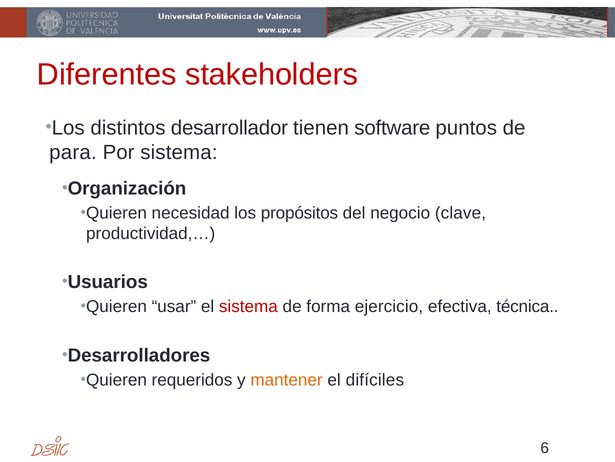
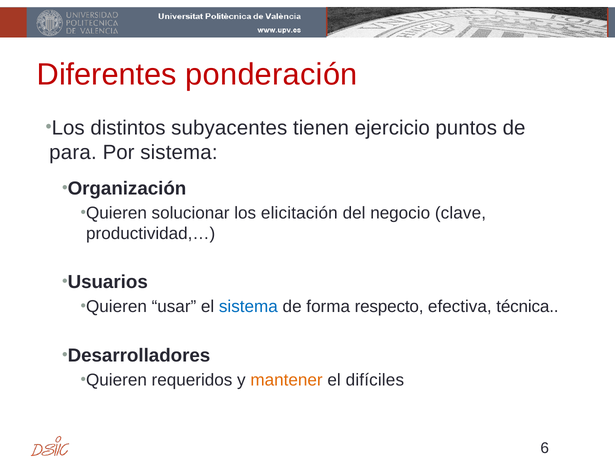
stakeholders: stakeholders -> ponderación
desarrollador: desarrollador -> subyacentes
software: software -> ejercicio
necesidad: necesidad -> solucionar
propósitos: propósitos -> elicitación
sistema at (248, 306) colour: red -> blue
ejercicio: ejercicio -> respecto
